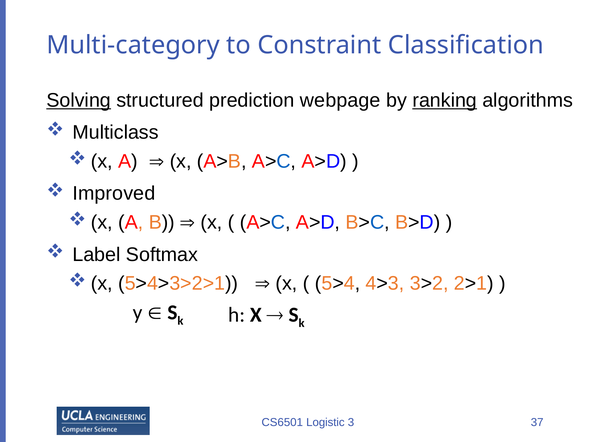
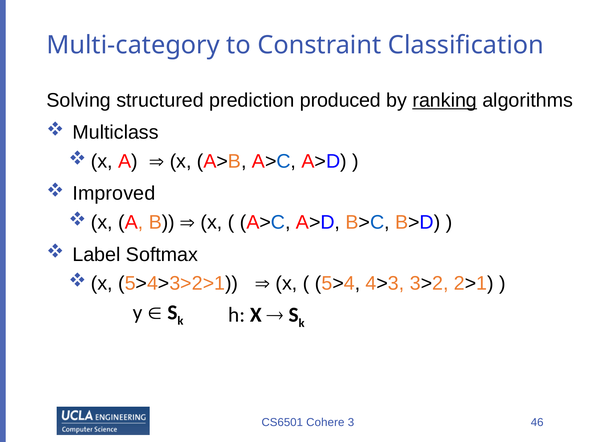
Solving underline: present -> none
webpage: webpage -> produced
Logistic: Logistic -> Cohere
37: 37 -> 46
